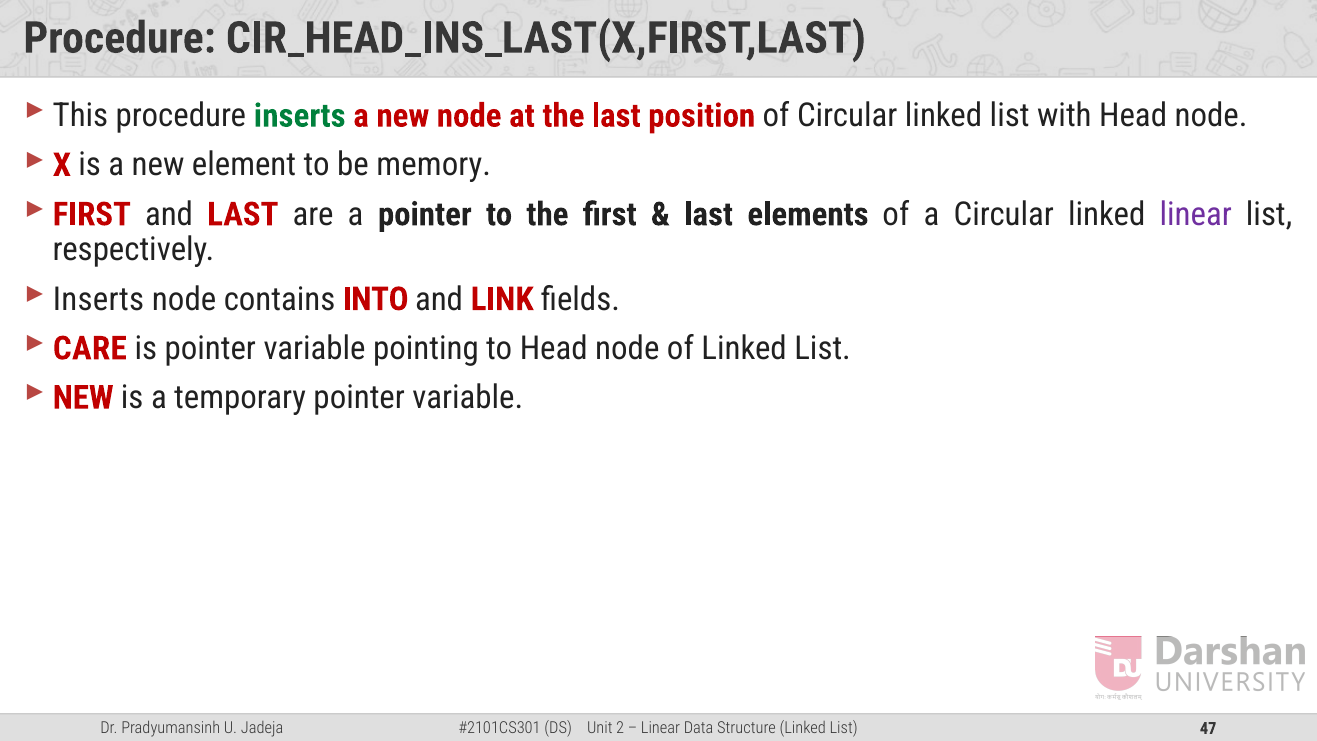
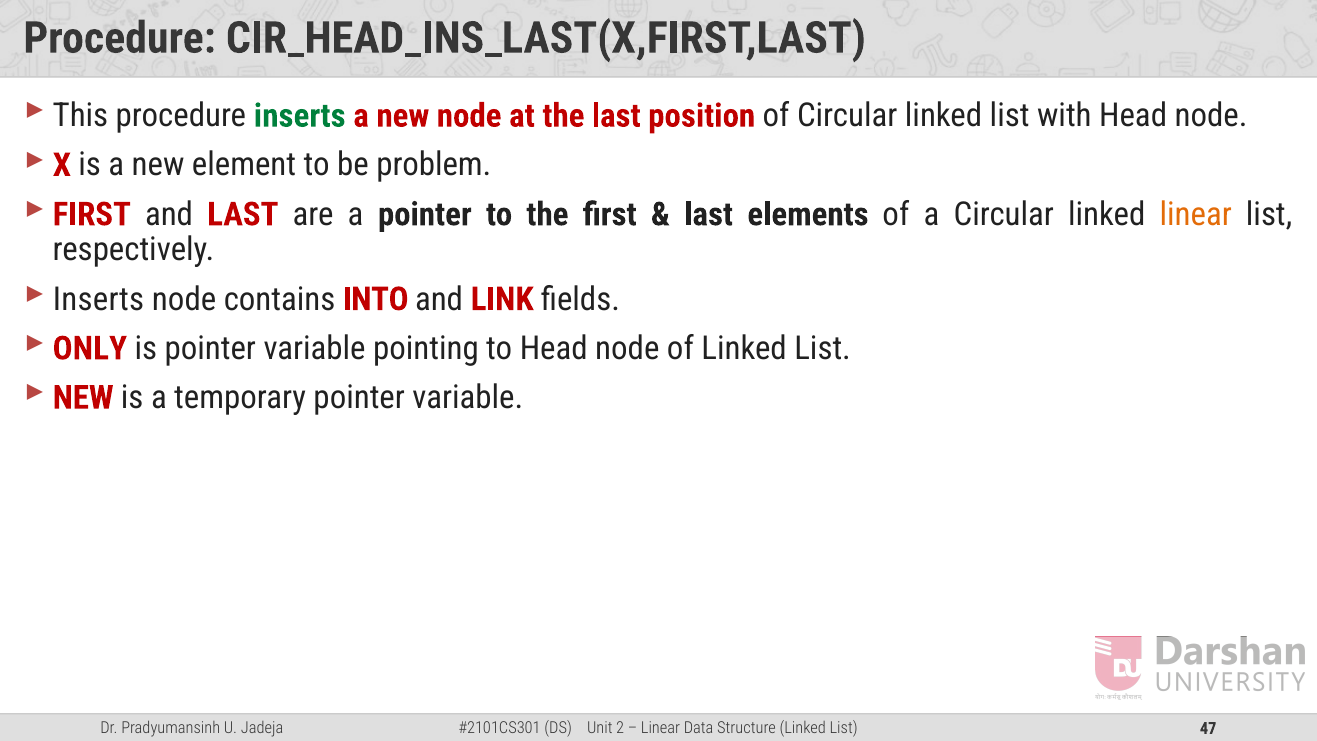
memory: memory -> problem
linear at (1196, 214) colour: purple -> orange
CARE: CARE -> ONLY
